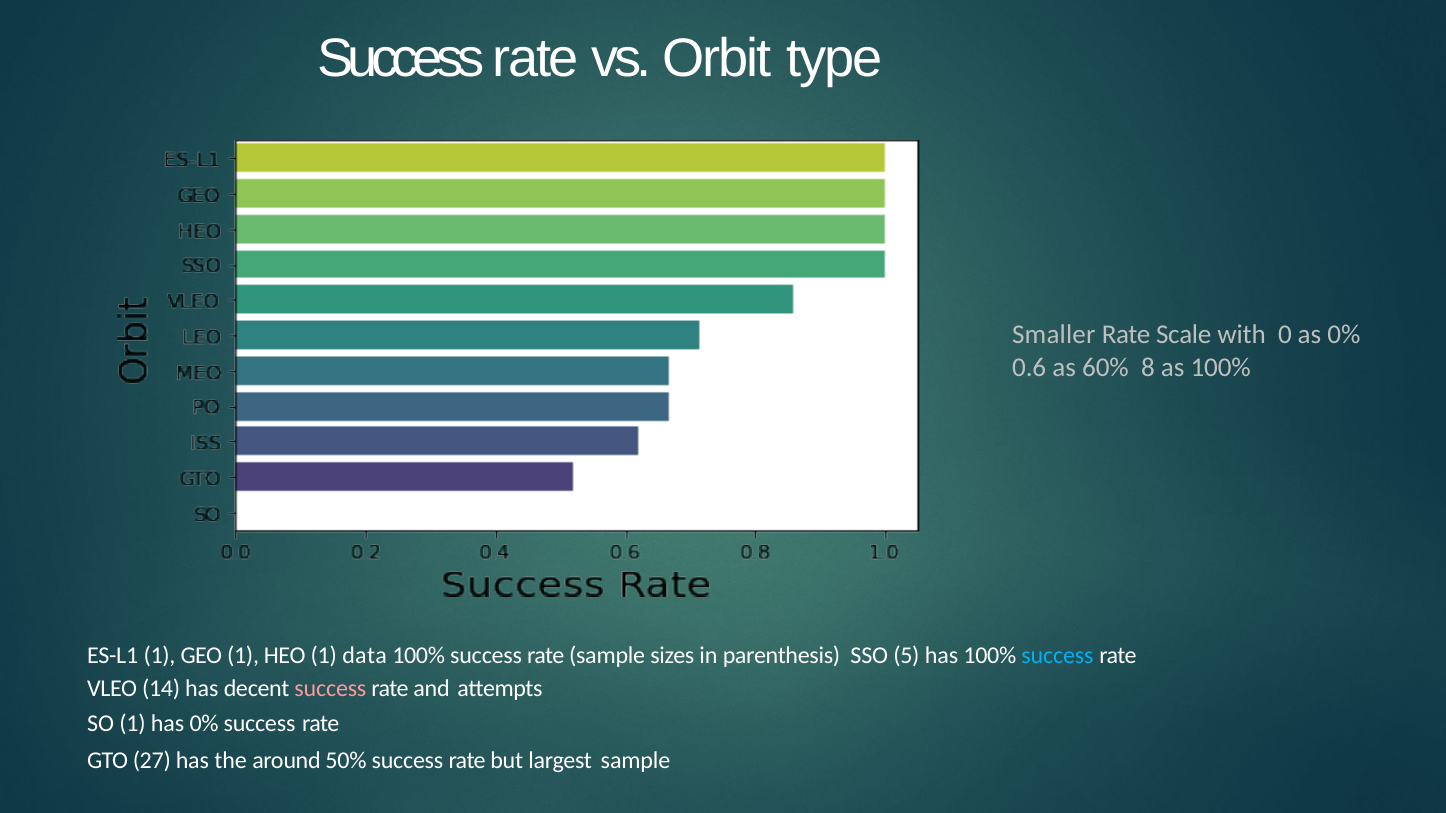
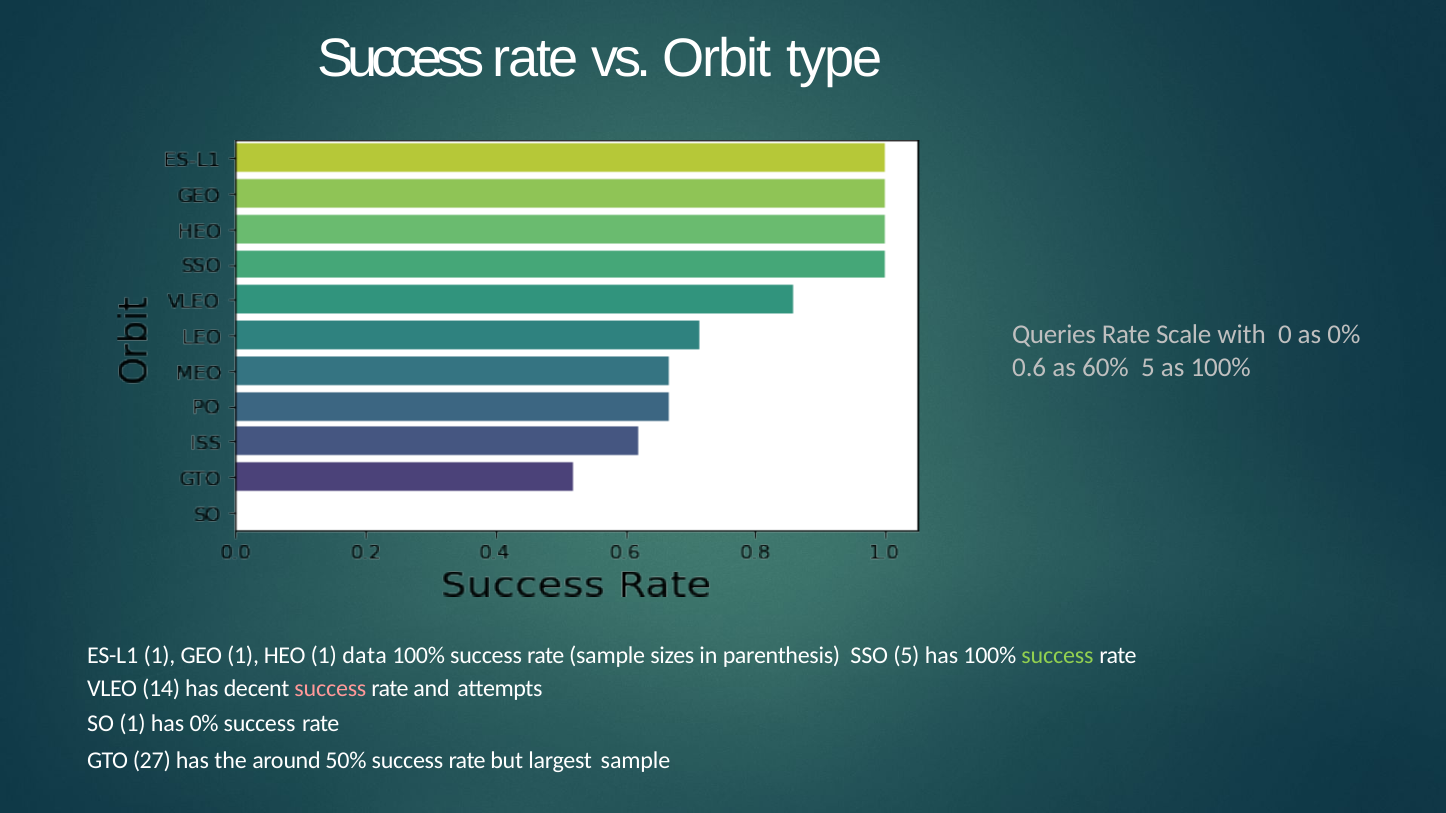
Smaller: Smaller -> Queries
60% 8: 8 -> 5
success at (1057, 656) colour: light blue -> light green
